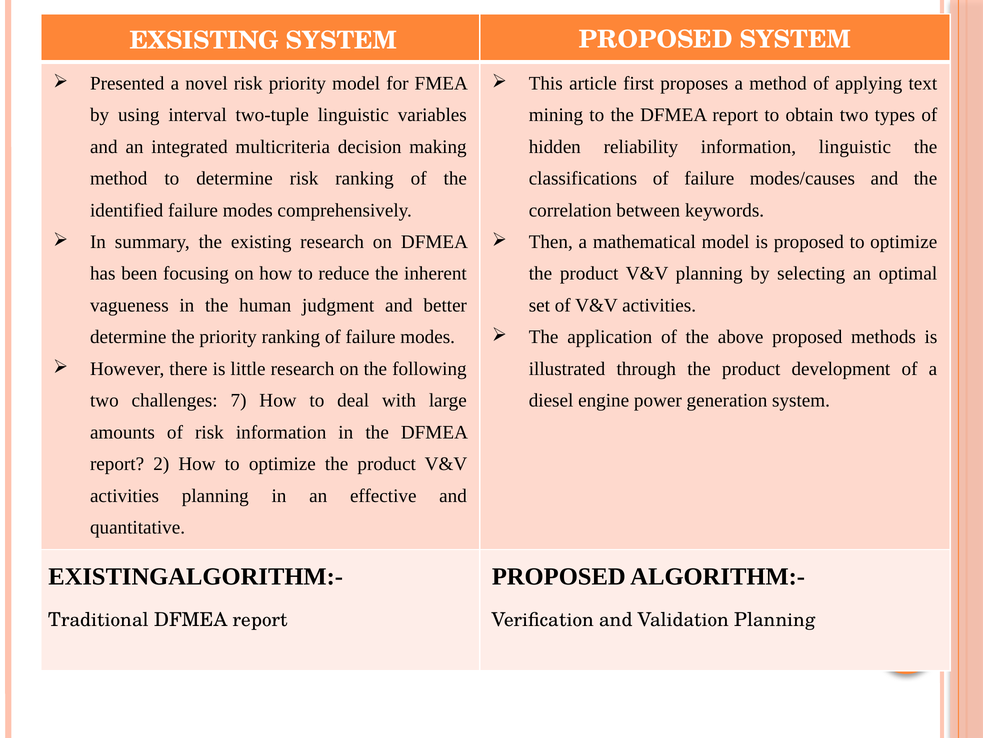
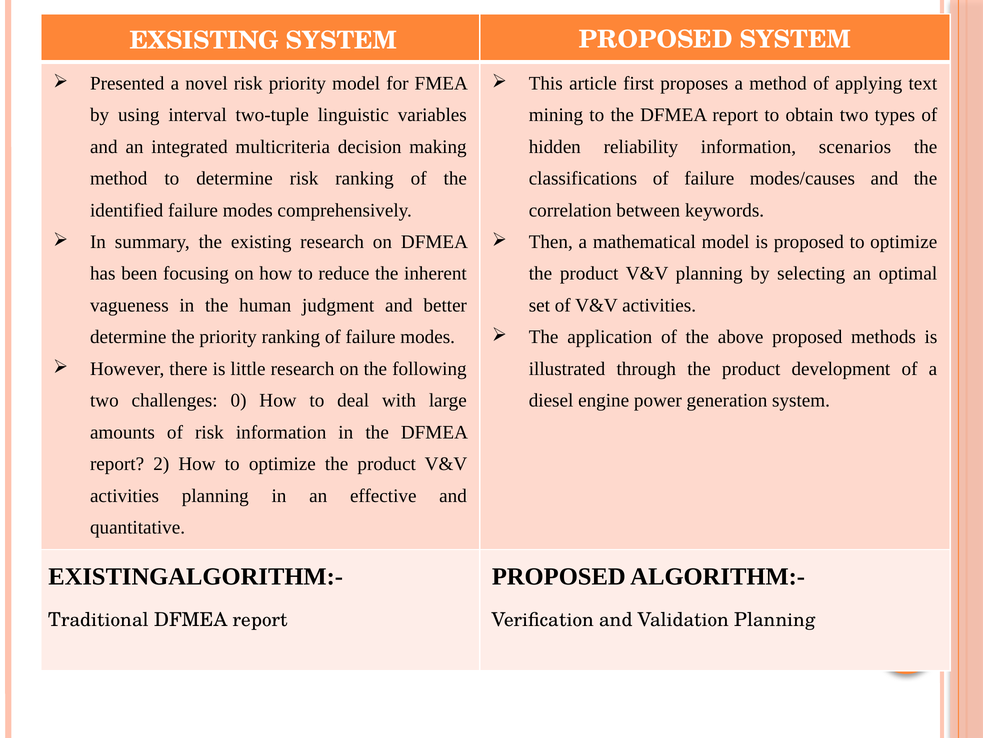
information linguistic: linguistic -> scenarios
7: 7 -> 0
